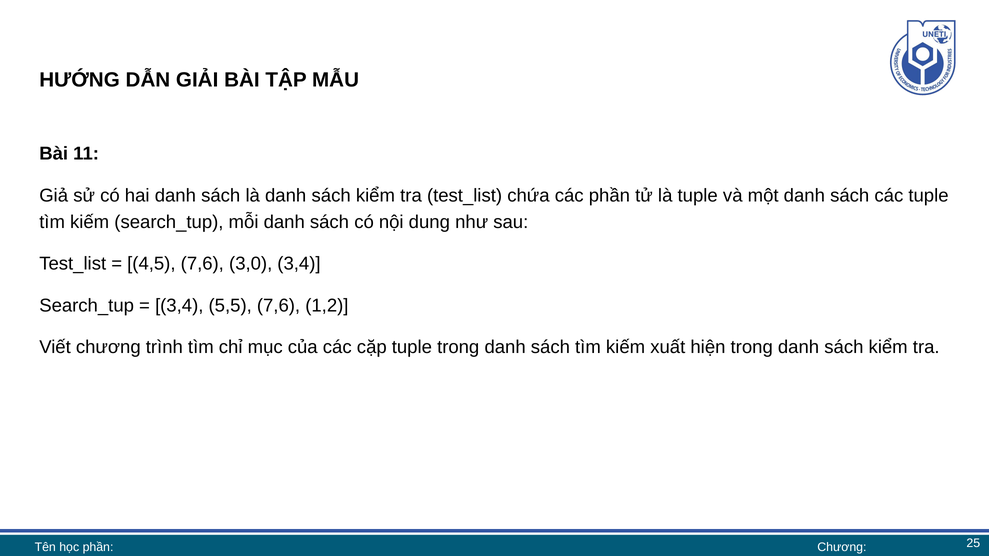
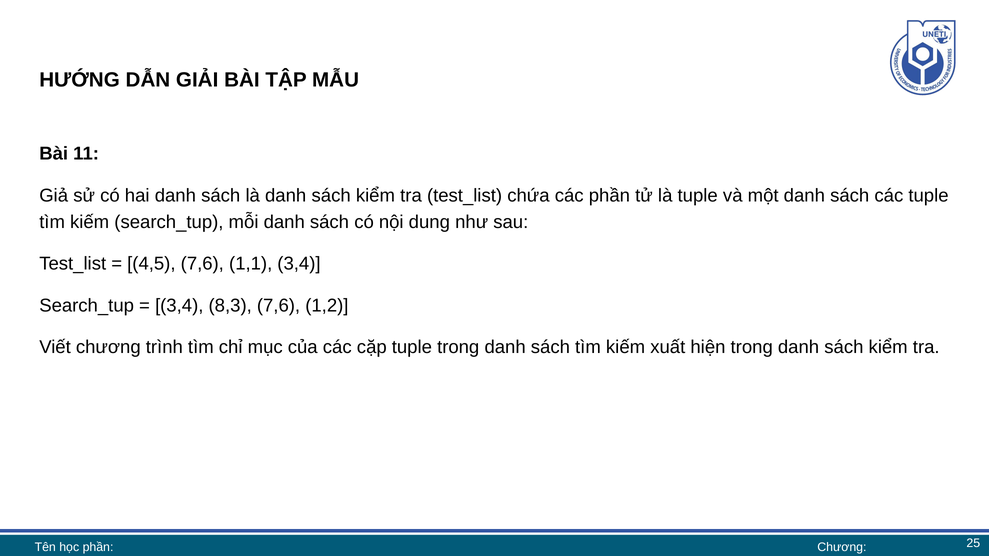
3,0: 3,0 -> 1,1
5,5: 5,5 -> 8,3
